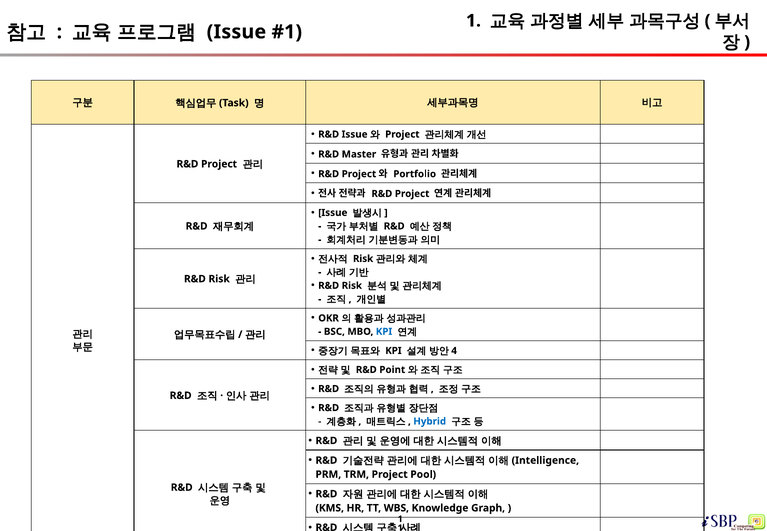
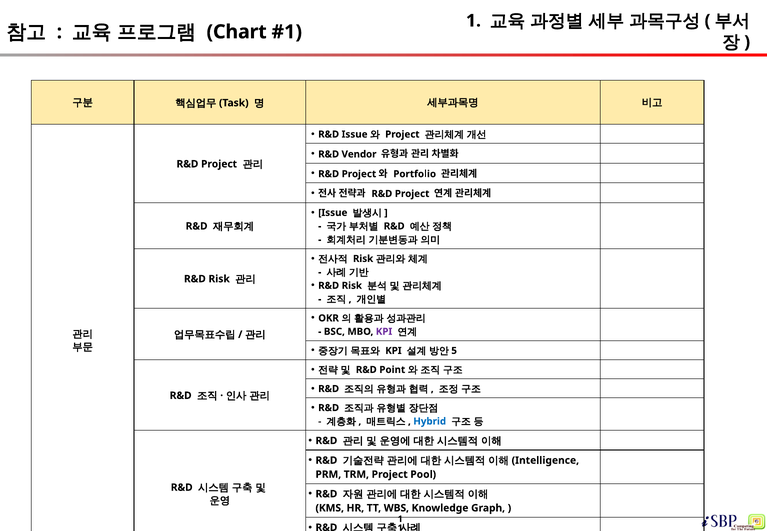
Issue at (236, 32): Issue -> Chart
Master: Master -> Vendor
KPI at (384, 332) colour: blue -> purple
4: 4 -> 5
